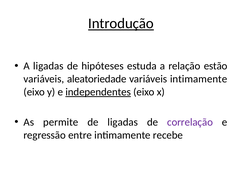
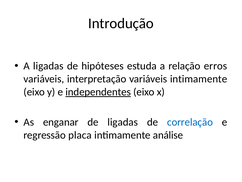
Introdução underline: present -> none
estão: estão -> erros
aleatoriedade: aleatoriedade -> interpretação
permite: permite -> enganar
correlação colour: purple -> blue
entre: entre -> placa
recebe: recebe -> análise
